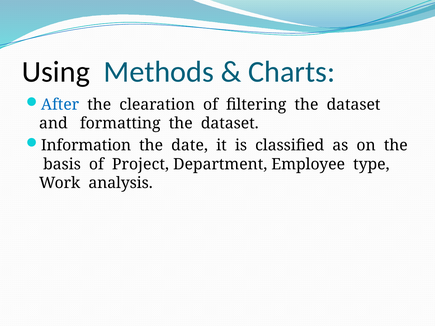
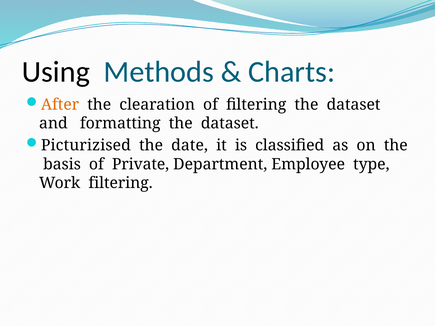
After colour: blue -> orange
Information: Information -> Picturizised
Project: Project -> Private
Work analysis: analysis -> filtering
